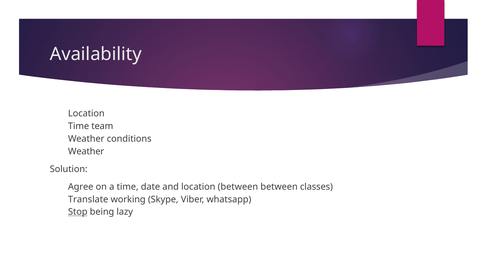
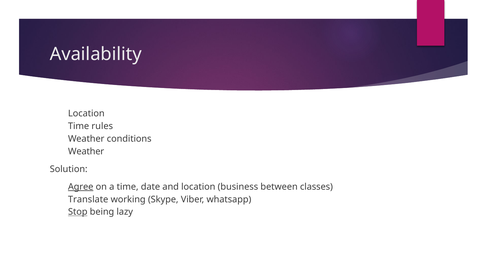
team: team -> rules
Agree underline: none -> present
location between: between -> business
